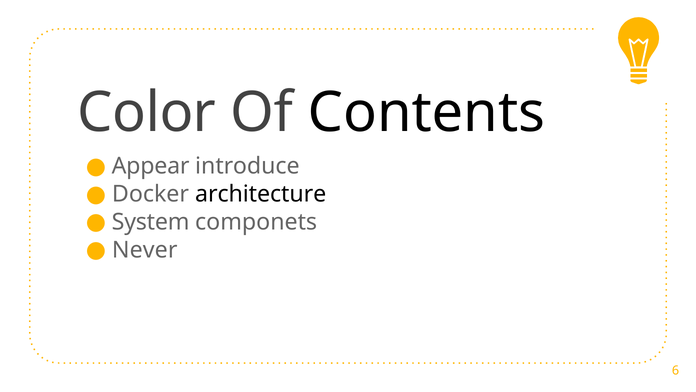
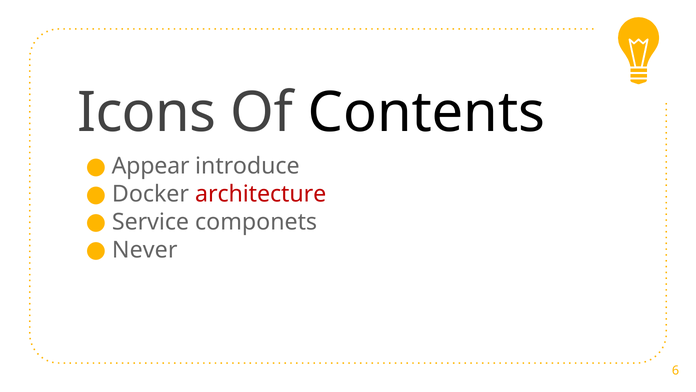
Color: Color -> Icons
architecture colour: black -> red
System: System -> Service
